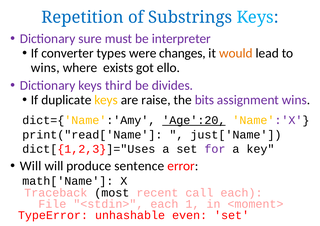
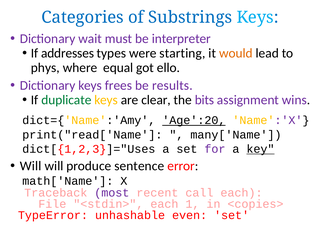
Repetition: Repetition -> Categories
sure: sure -> wait
converter: converter -> addresses
changes: changes -> starting
wins at (45, 68): wins -> phys
exists: exists -> equal
third: third -> frees
divides: divides -> results
duplicate colour: black -> green
raise: raise -> clear
just['Name: just['Name -> many['Name
key underline: none -> present
most colour: black -> purple
<moment>: <moment> -> <copies>
